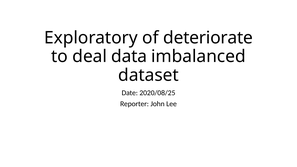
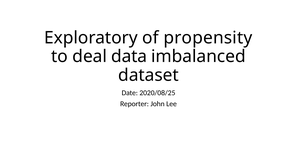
deteriorate: deteriorate -> propensity
